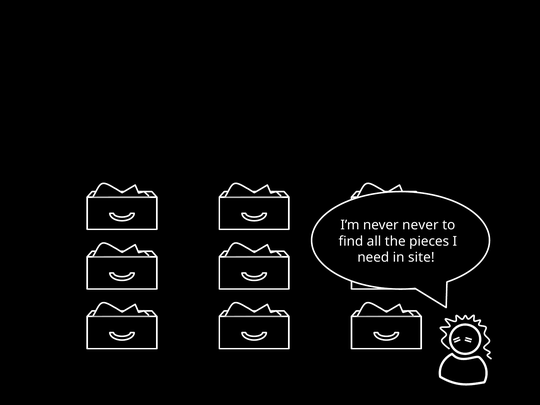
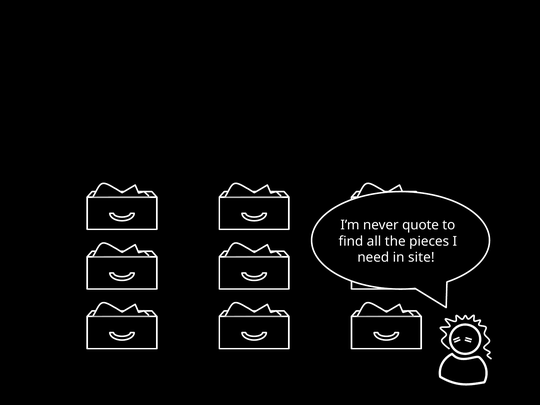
never never: never -> quote
